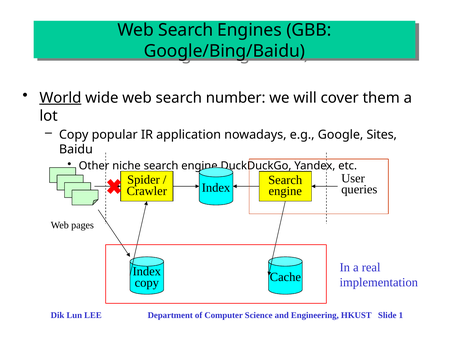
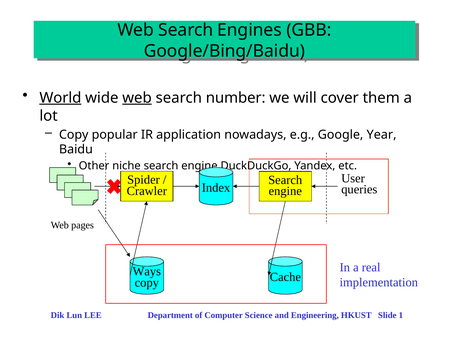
web at (137, 98) underline: none -> present
Sites: Sites -> Year
Index at (147, 271): Index -> Ways
